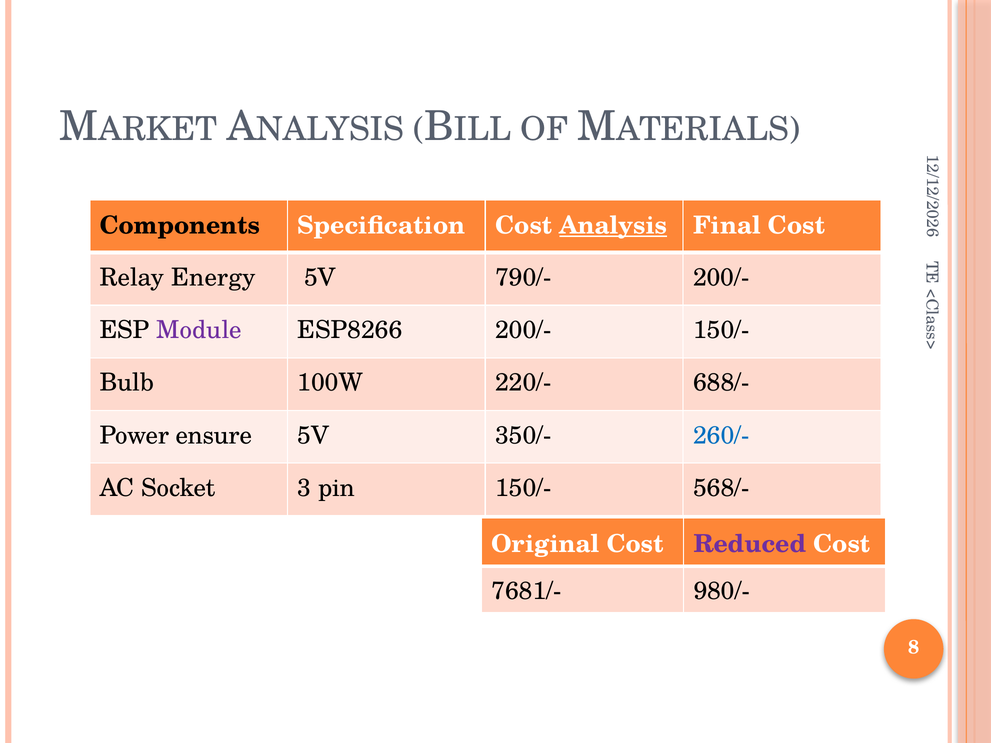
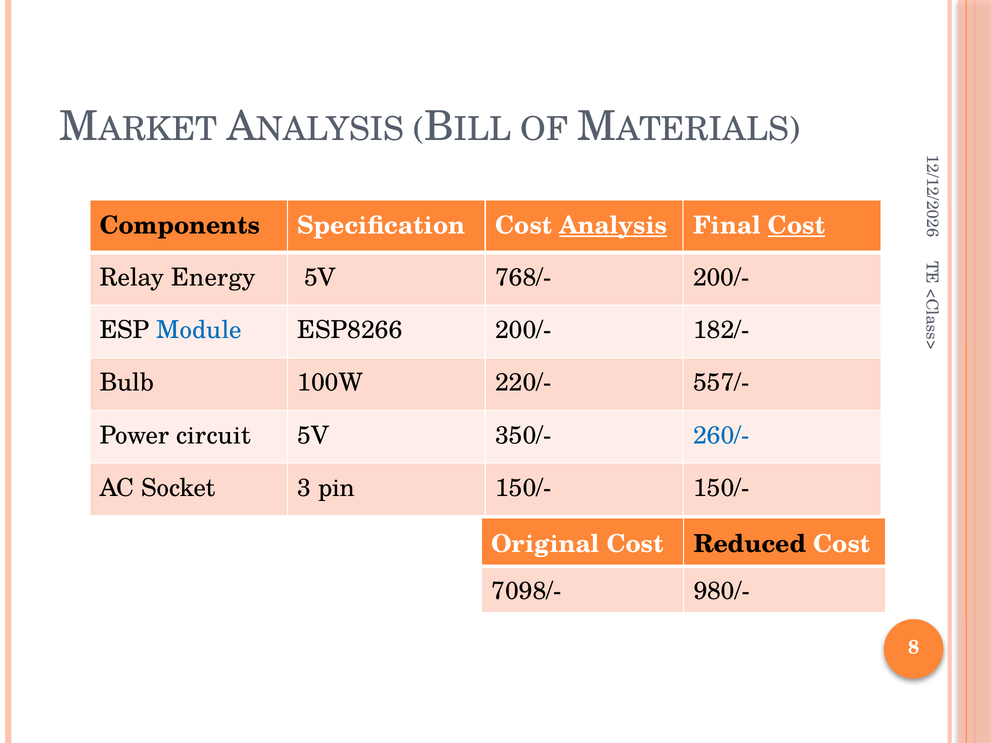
Cost at (797, 226) underline: none -> present
790/-: 790/- -> 768/-
Module colour: purple -> blue
200/- 150/-: 150/- -> 182/-
688/-: 688/- -> 557/-
ensure: ensure -> circuit
150/- 568/-: 568/- -> 150/-
Reduced colour: purple -> black
7681/-: 7681/- -> 7098/-
